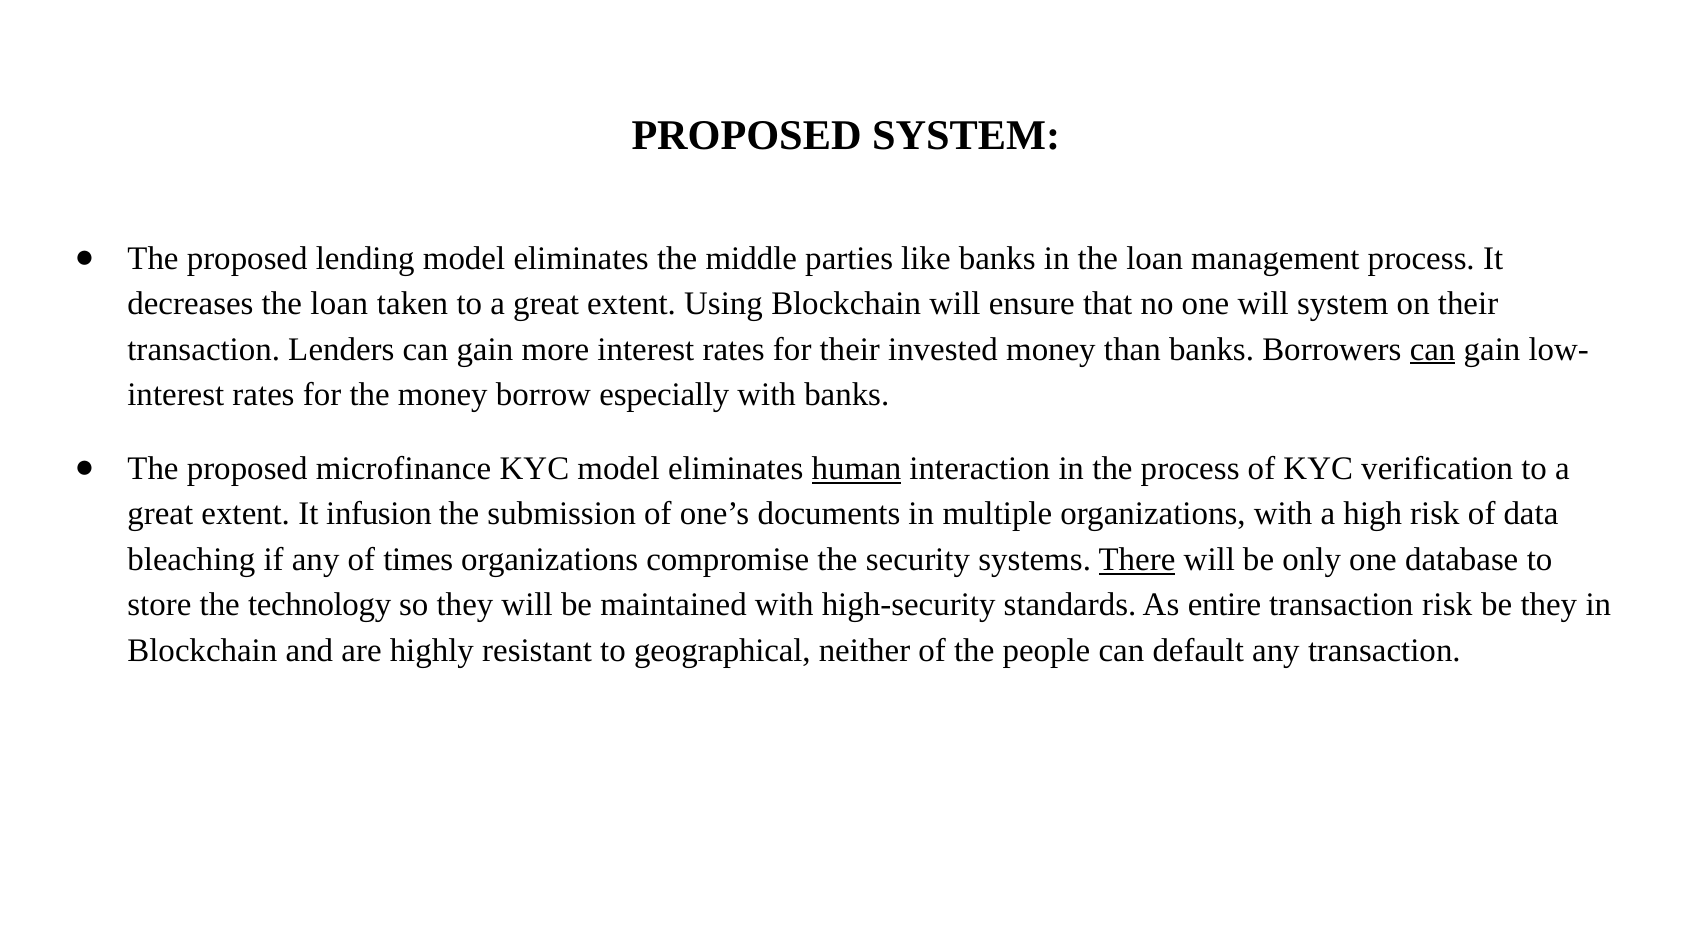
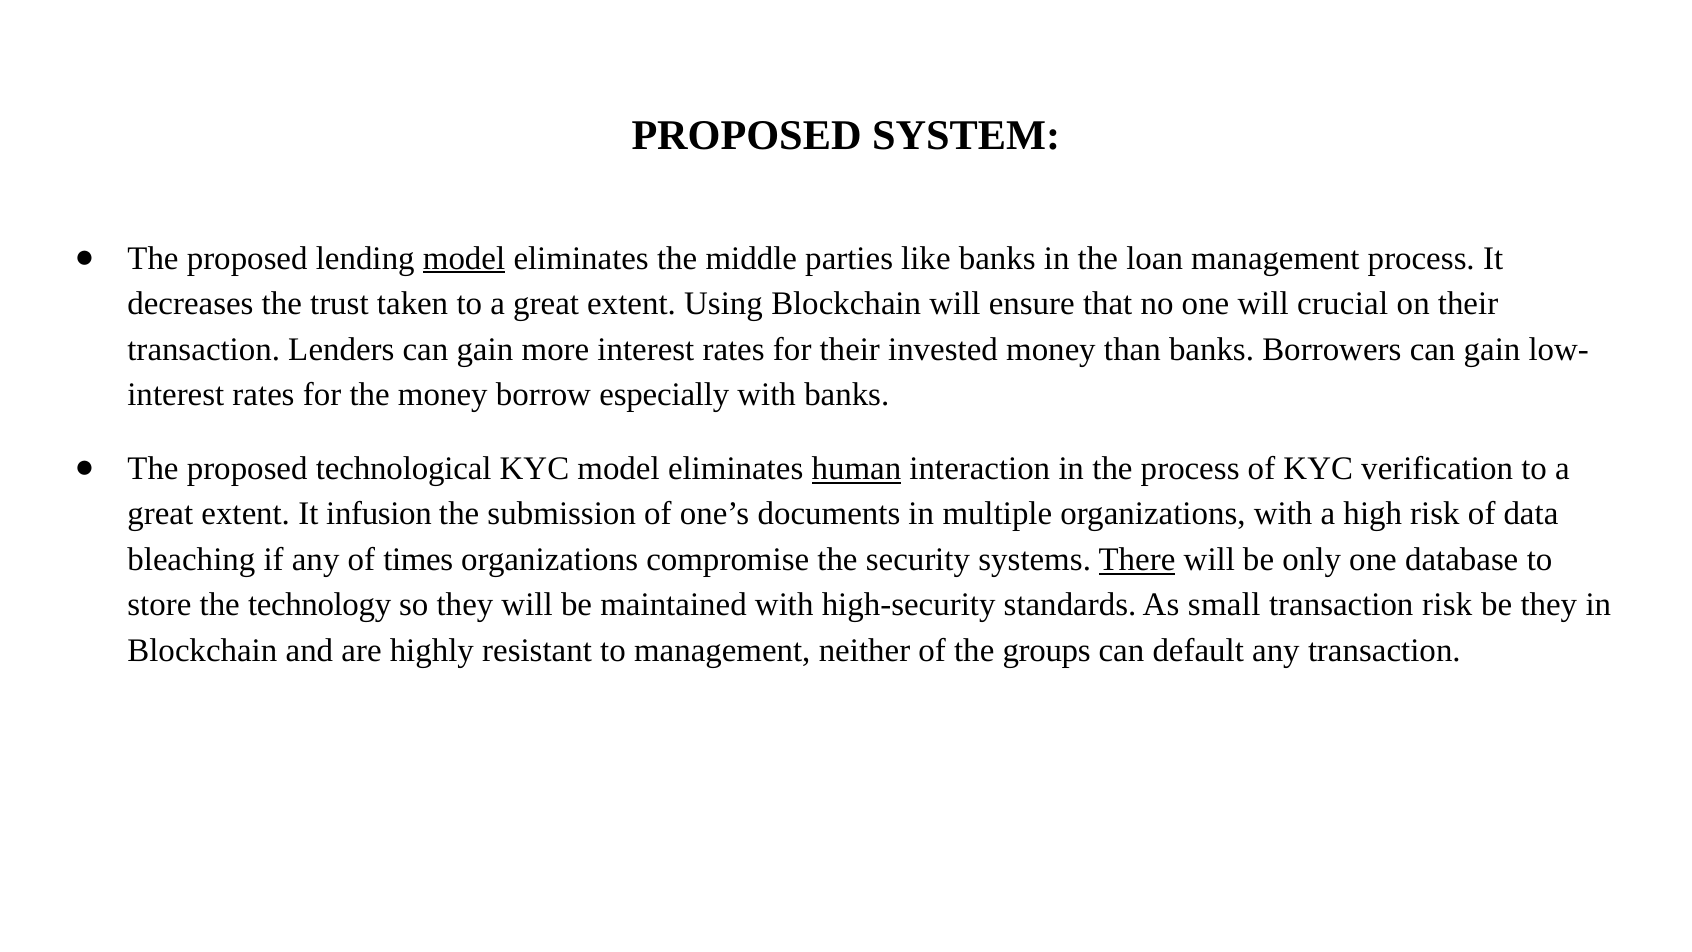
model at (464, 258) underline: none -> present
decreases the loan: loan -> trust
will system: system -> crucial
can at (1433, 349) underline: present -> none
microfinance: microfinance -> technological
entire: entire -> small
to geographical: geographical -> management
people: people -> groups
